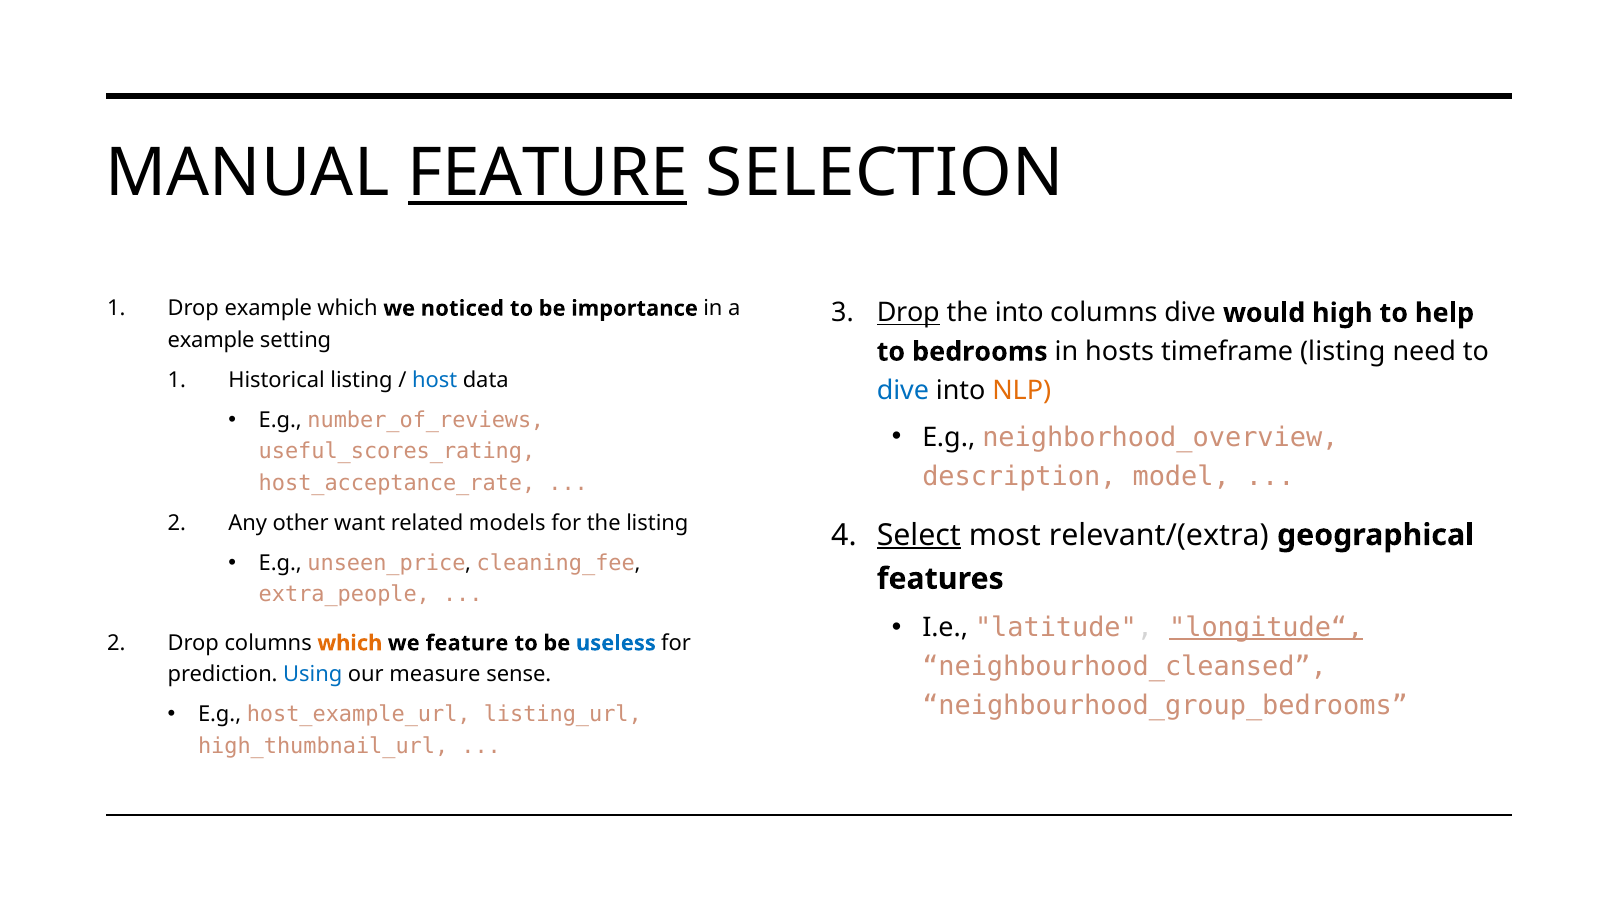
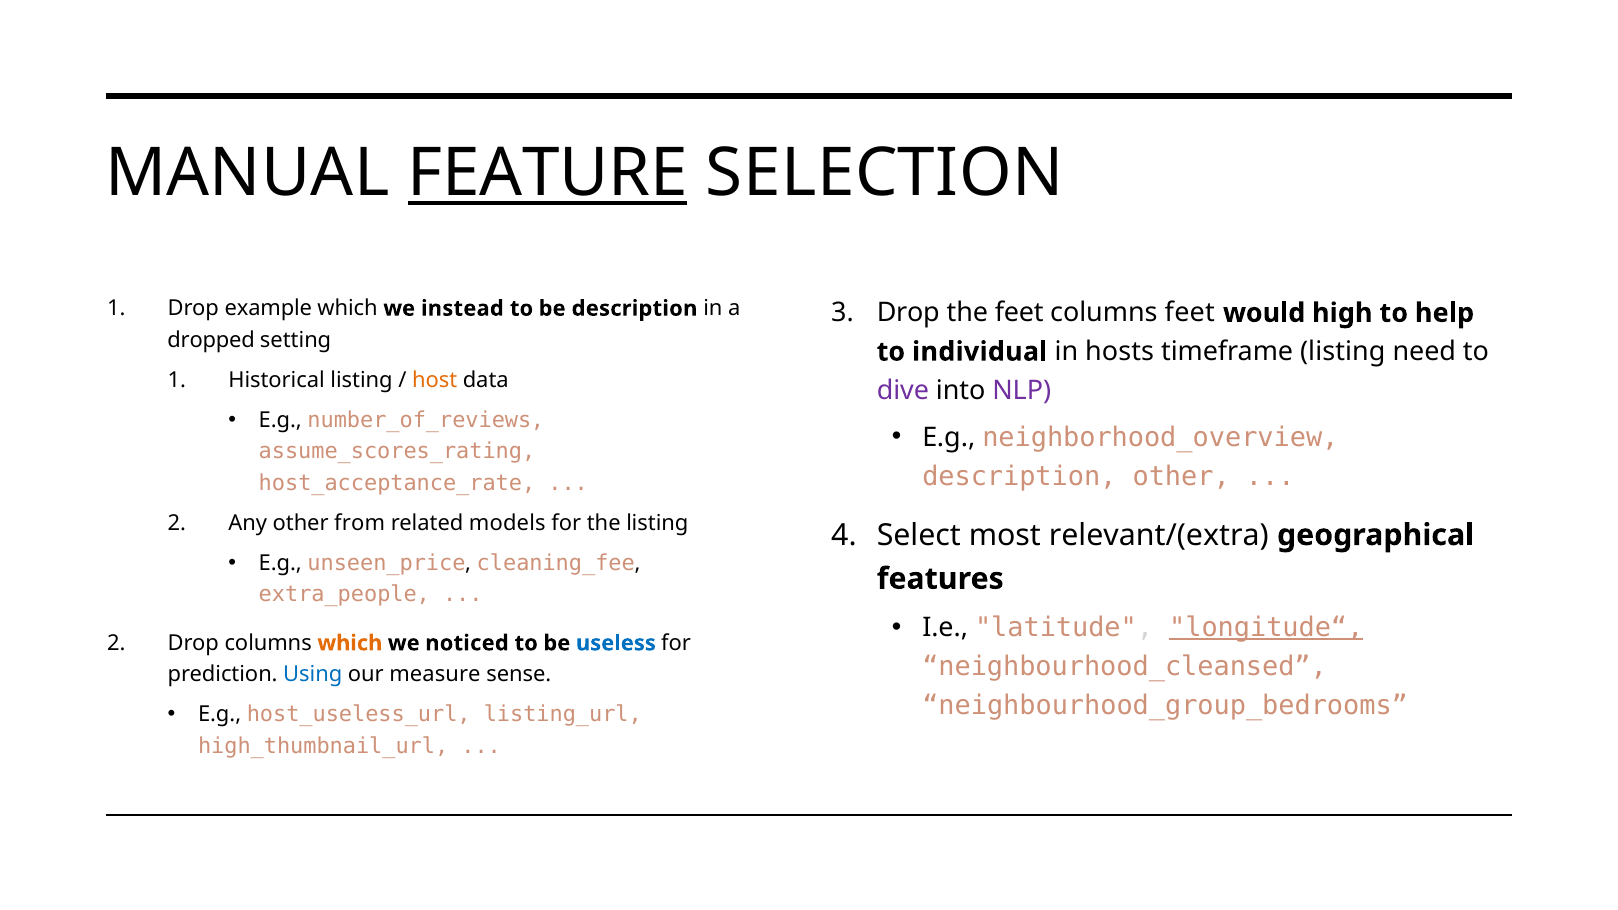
noticed: noticed -> instead
be importance: importance -> description
Drop at (908, 313) underline: present -> none
the into: into -> feet
columns dive: dive -> feet
example at (211, 340): example -> dropped
bedrooms: bedrooms -> individual
host colour: blue -> orange
dive at (903, 391) colour: blue -> purple
NLP colour: orange -> purple
useful_scores_rating: useful_scores_rating -> assume_scores_rating
description model: model -> other
want: want -> from
Select underline: present -> none
we feature: feature -> noticed
host_example_url: host_example_url -> host_useless_url
